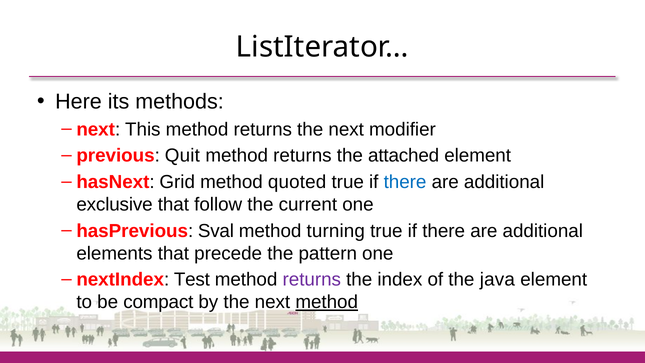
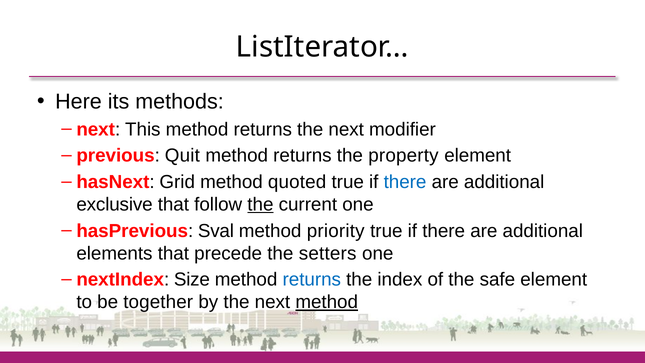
attached: attached -> property
the at (260, 204) underline: none -> present
turning: turning -> priority
pattern: pattern -> setters
Test: Test -> Size
returns at (312, 280) colour: purple -> blue
java: java -> safe
compact: compact -> together
